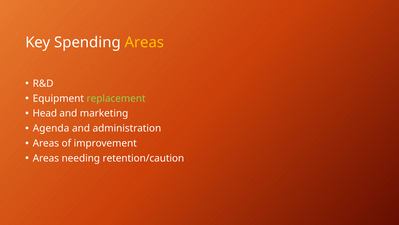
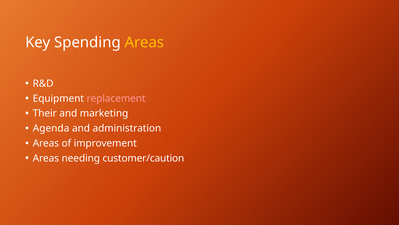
replacement colour: light green -> pink
Head: Head -> Their
retention/caution: retention/caution -> customer/caution
